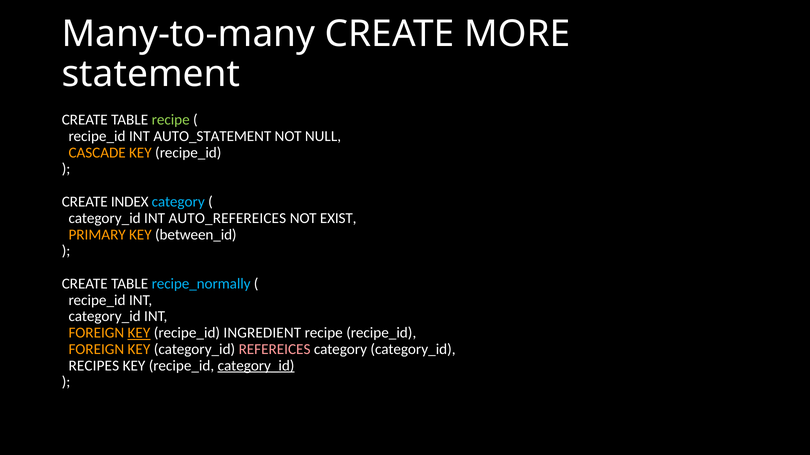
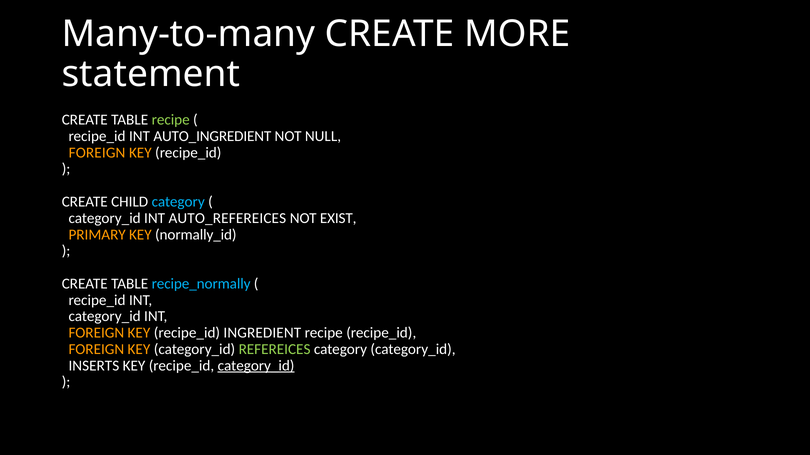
AUTO_STATEMENT: AUTO_STATEMENT -> AUTO_INGREDIENT
CASCADE at (97, 153): CASCADE -> FOREIGN
INDEX: INDEX -> CHILD
between_id: between_id -> normally_id
KEY at (139, 333) underline: present -> none
REFEREICES colour: pink -> light green
RECIPES: RECIPES -> INSERTS
